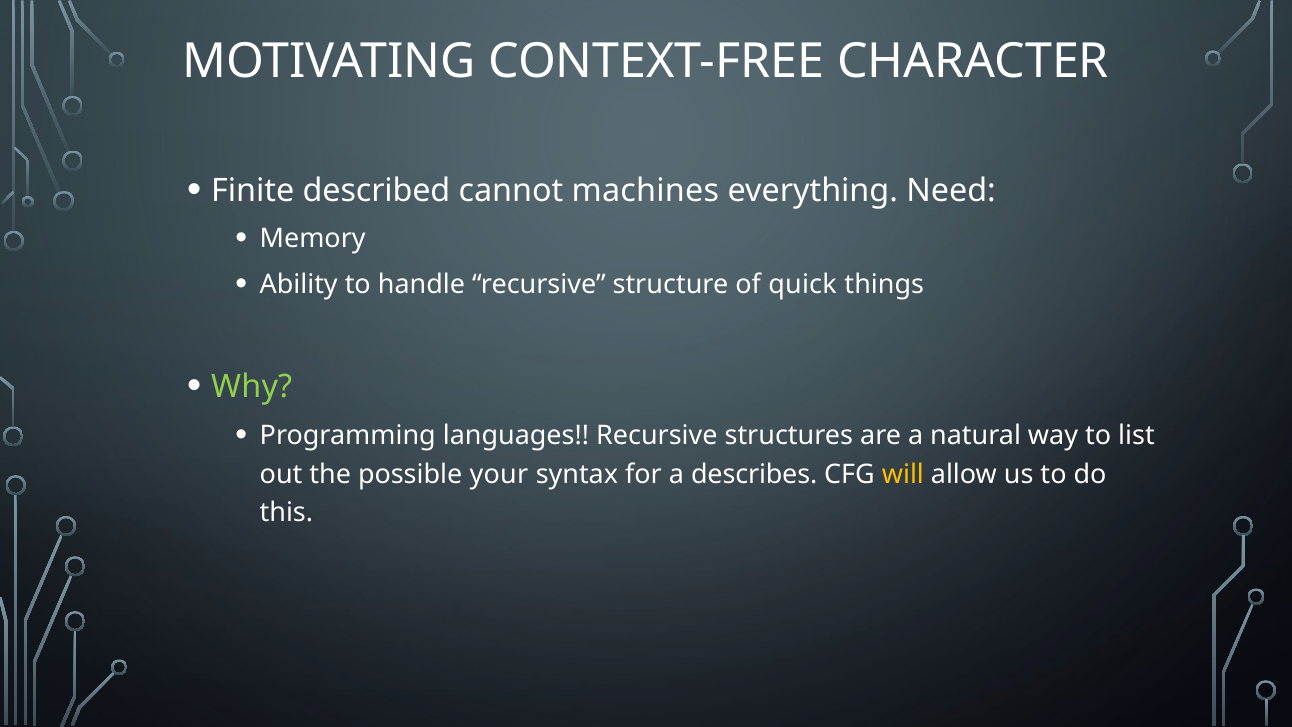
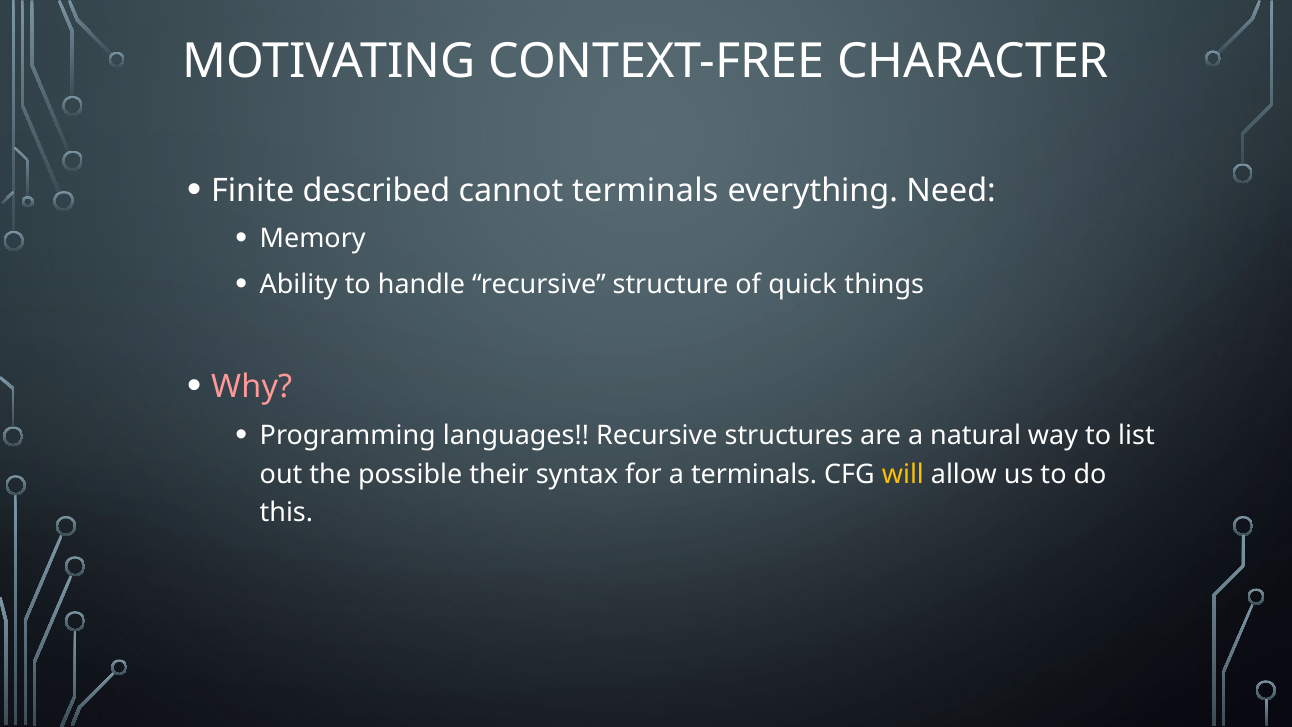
cannot machines: machines -> terminals
Why colour: light green -> pink
your: your -> their
a describes: describes -> terminals
